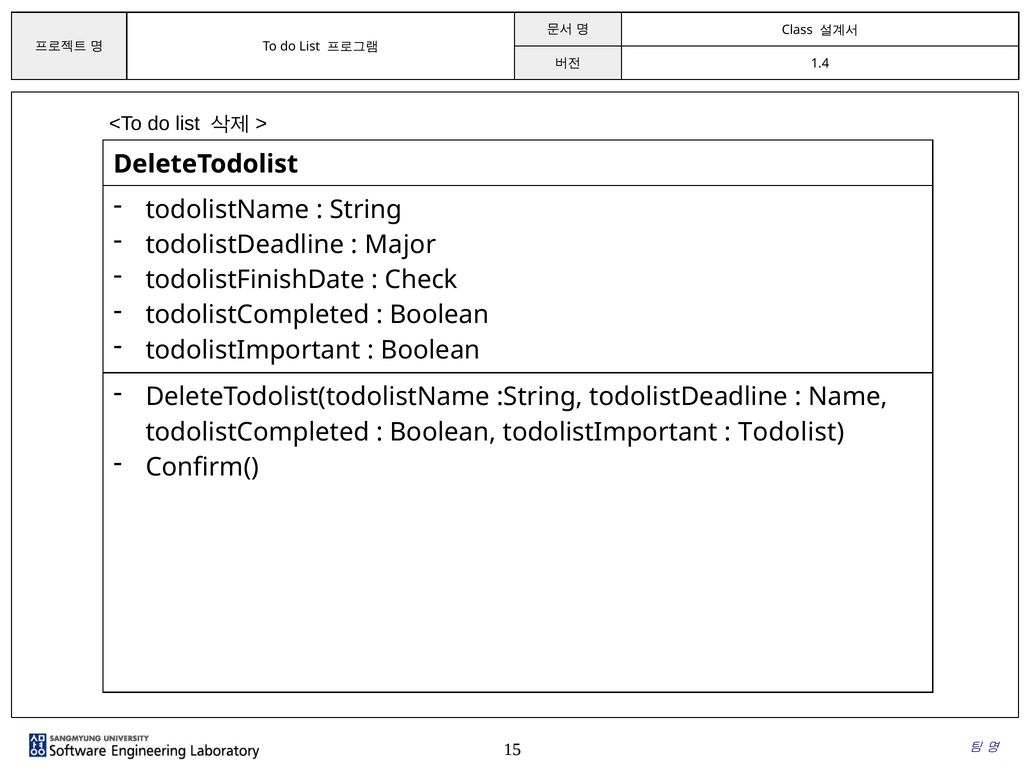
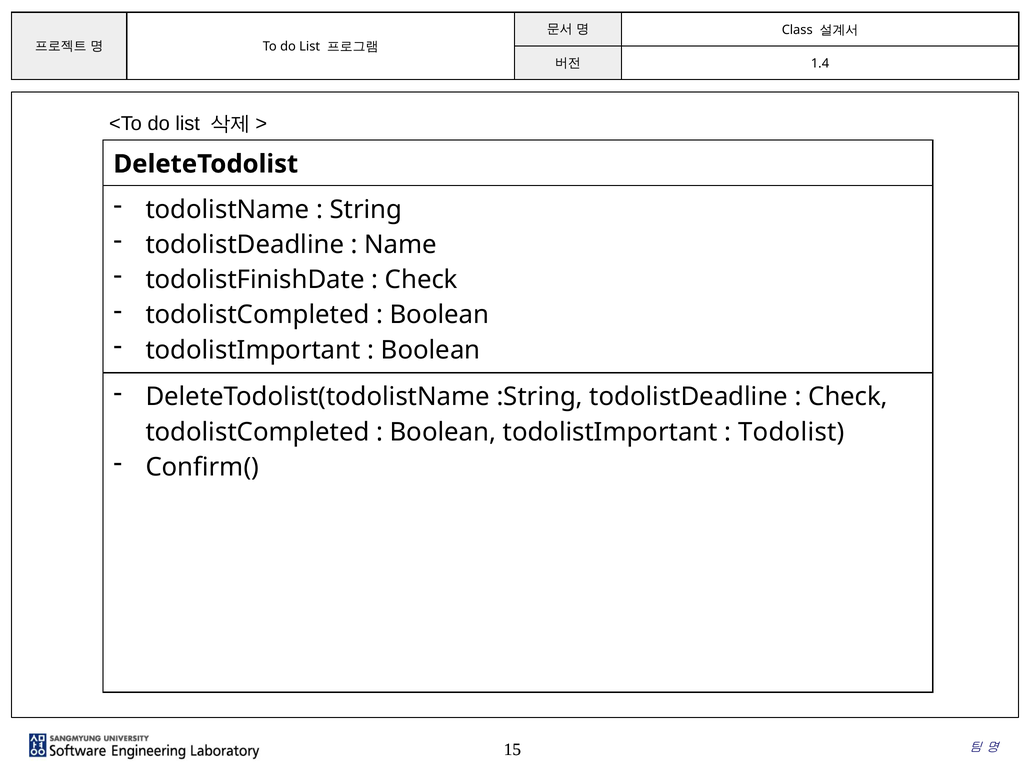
Major: Major -> Name
Name at (848, 397): Name -> Check
